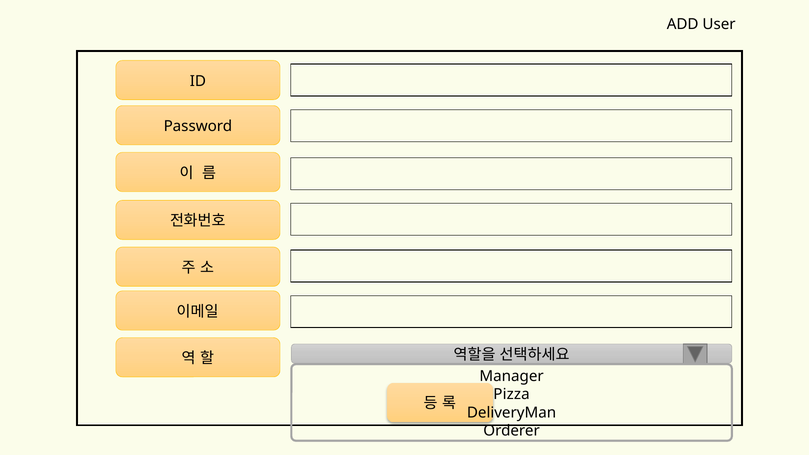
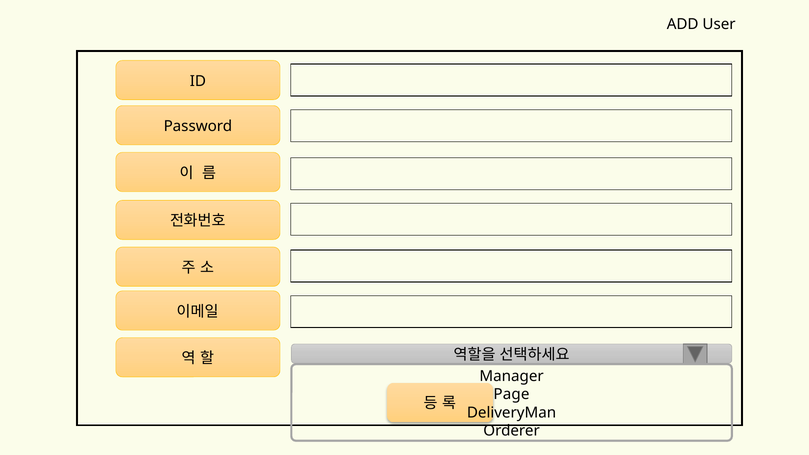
Pizza: Pizza -> Page
